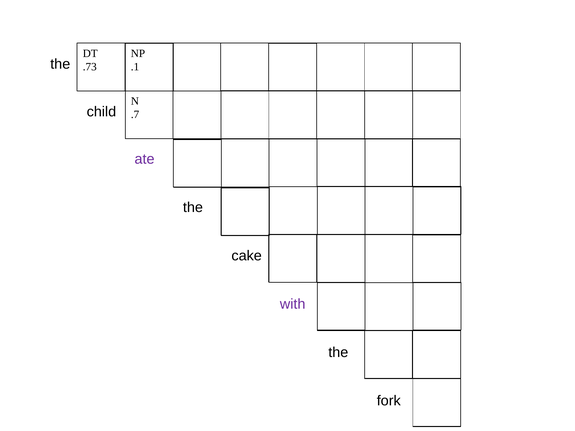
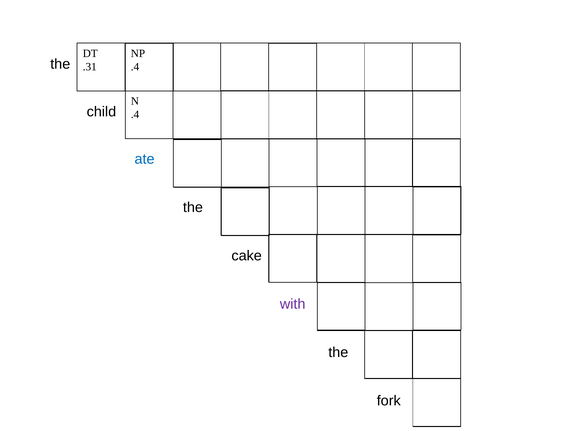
.73: .73 -> .31
.1 at (135, 67): .1 -> .4
.7 at (135, 115): .7 -> .4
ate colour: purple -> blue
